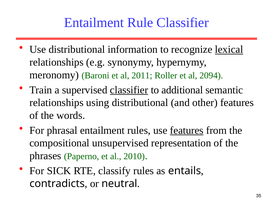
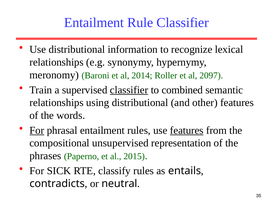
lexical underline: present -> none
2011: 2011 -> 2014
2094: 2094 -> 2097
additional: additional -> combined
For at (37, 130) underline: none -> present
2010: 2010 -> 2015
